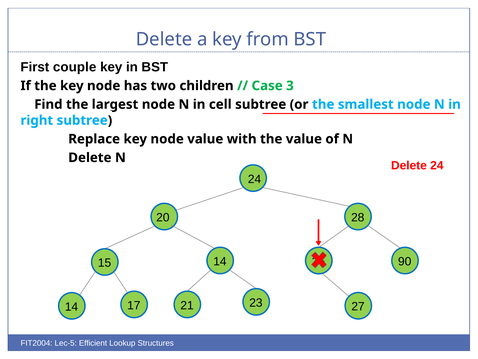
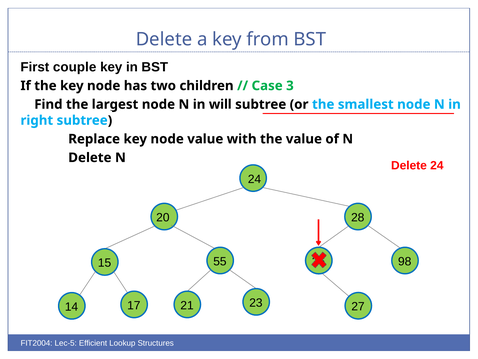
cell: cell -> will
90: 90 -> 98
15 14: 14 -> 55
